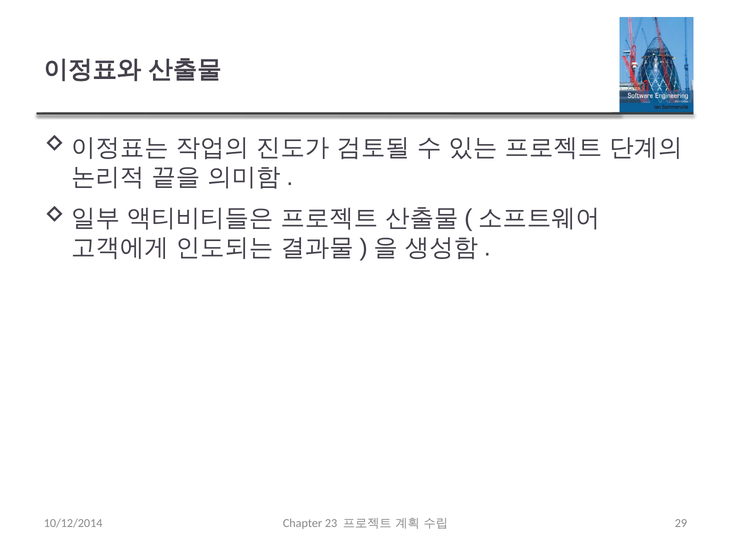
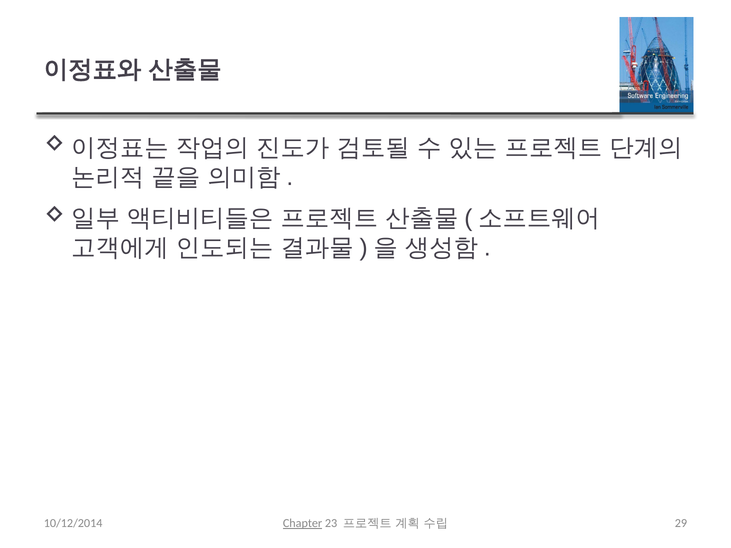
Chapter underline: none -> present
